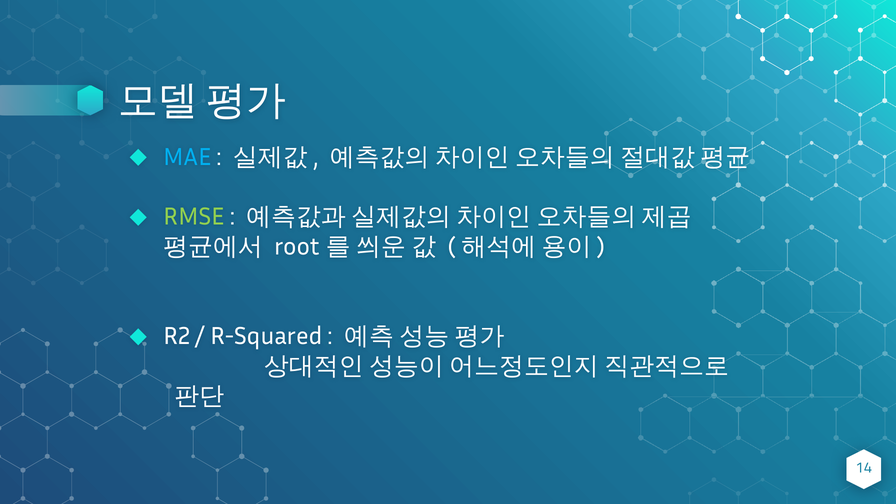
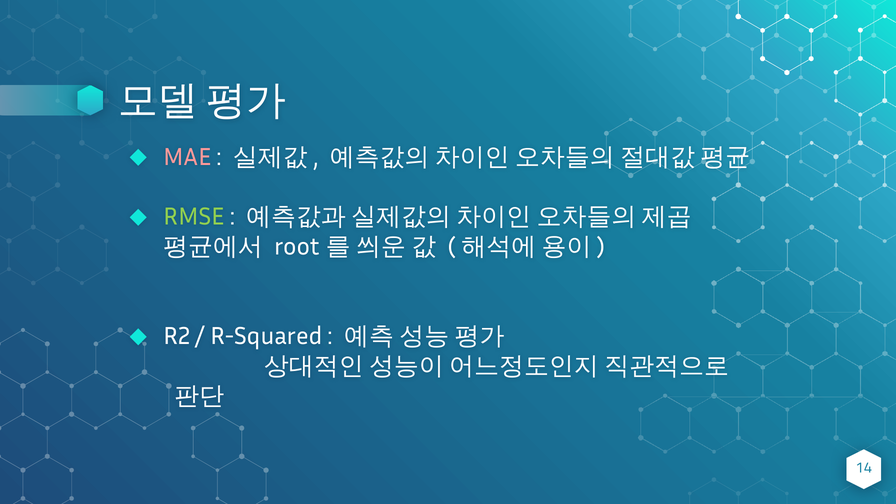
MAE colour: light blue -> pink
